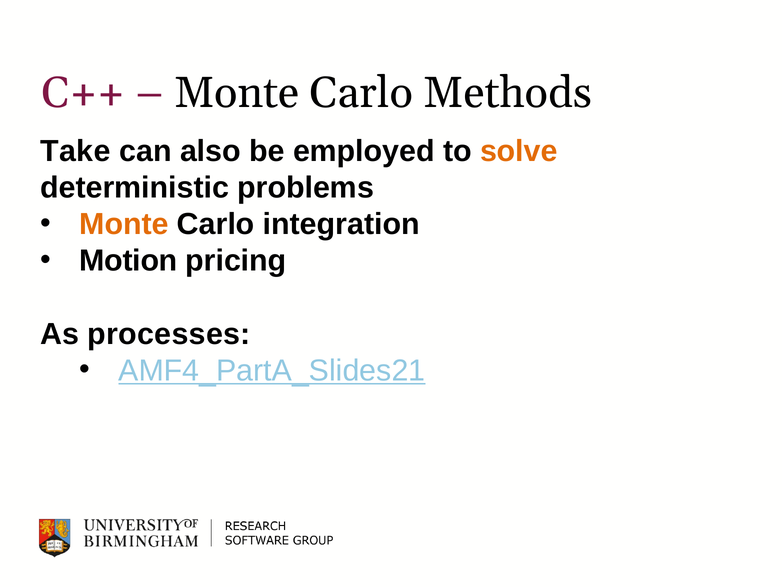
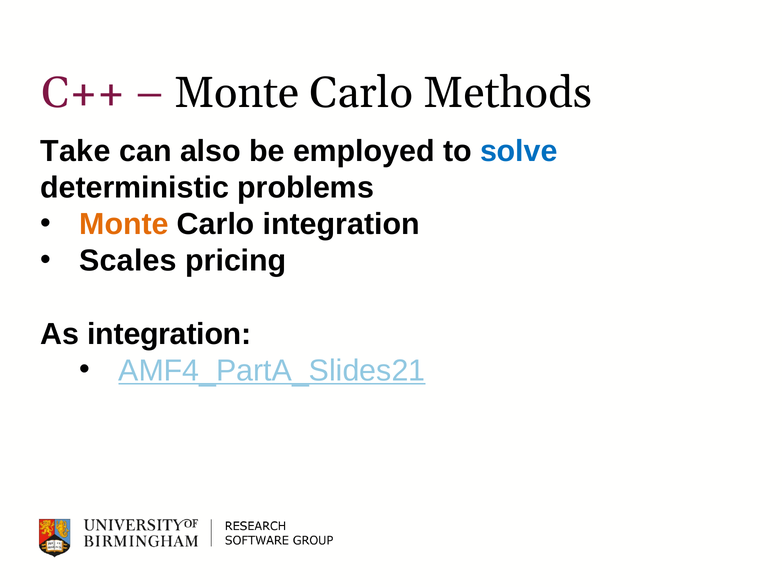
solve colour: orange -> blue
Motion: Motion -> Scales
As processes: processes -> integration
